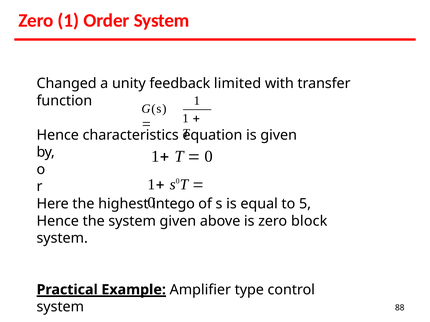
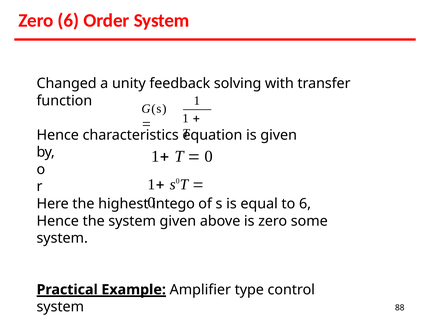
Zero 1: 1 -> 6
limited: limited -> solving
to 5: 5 -> 6
block: block -> some
